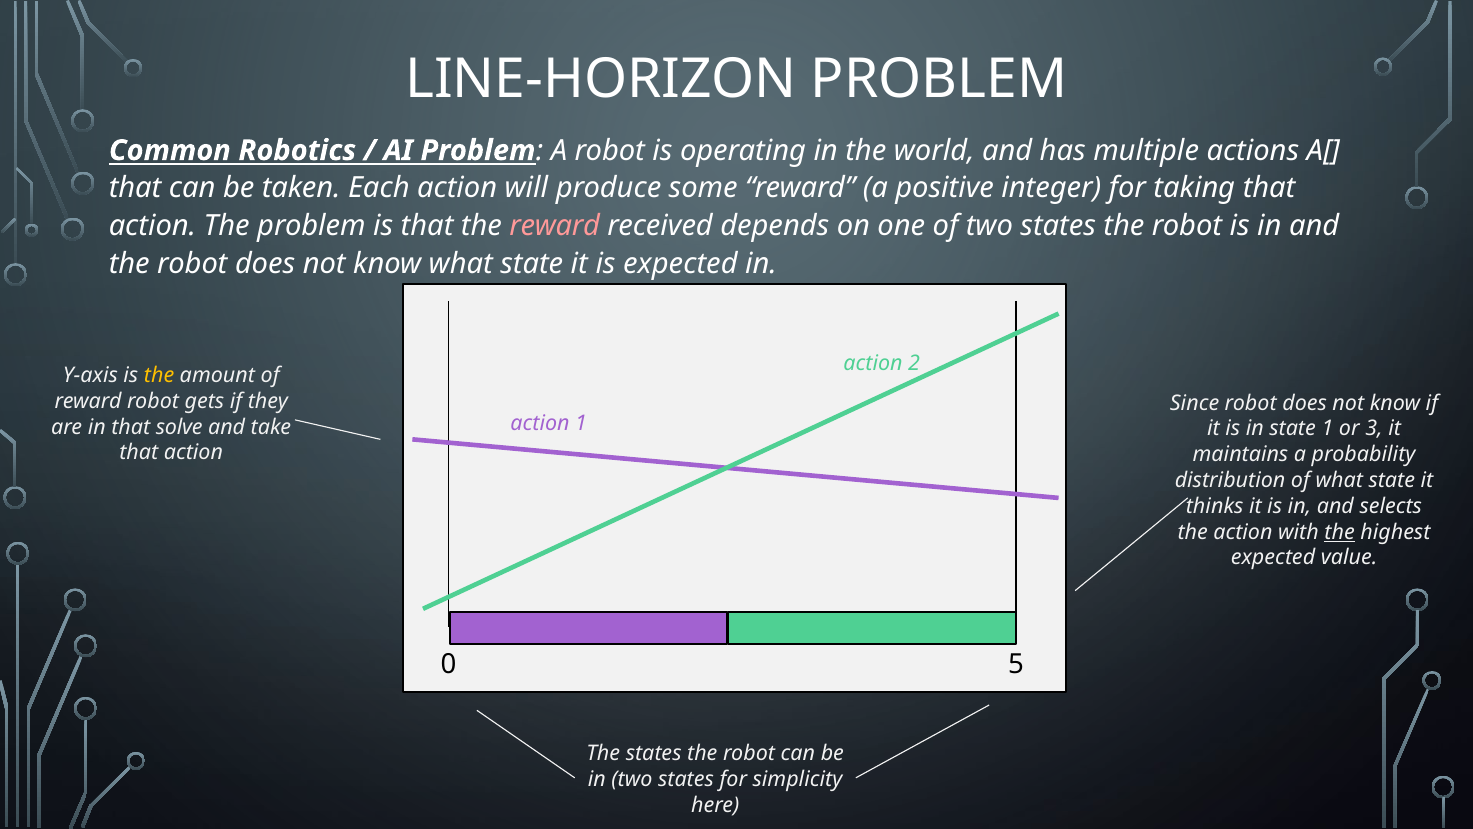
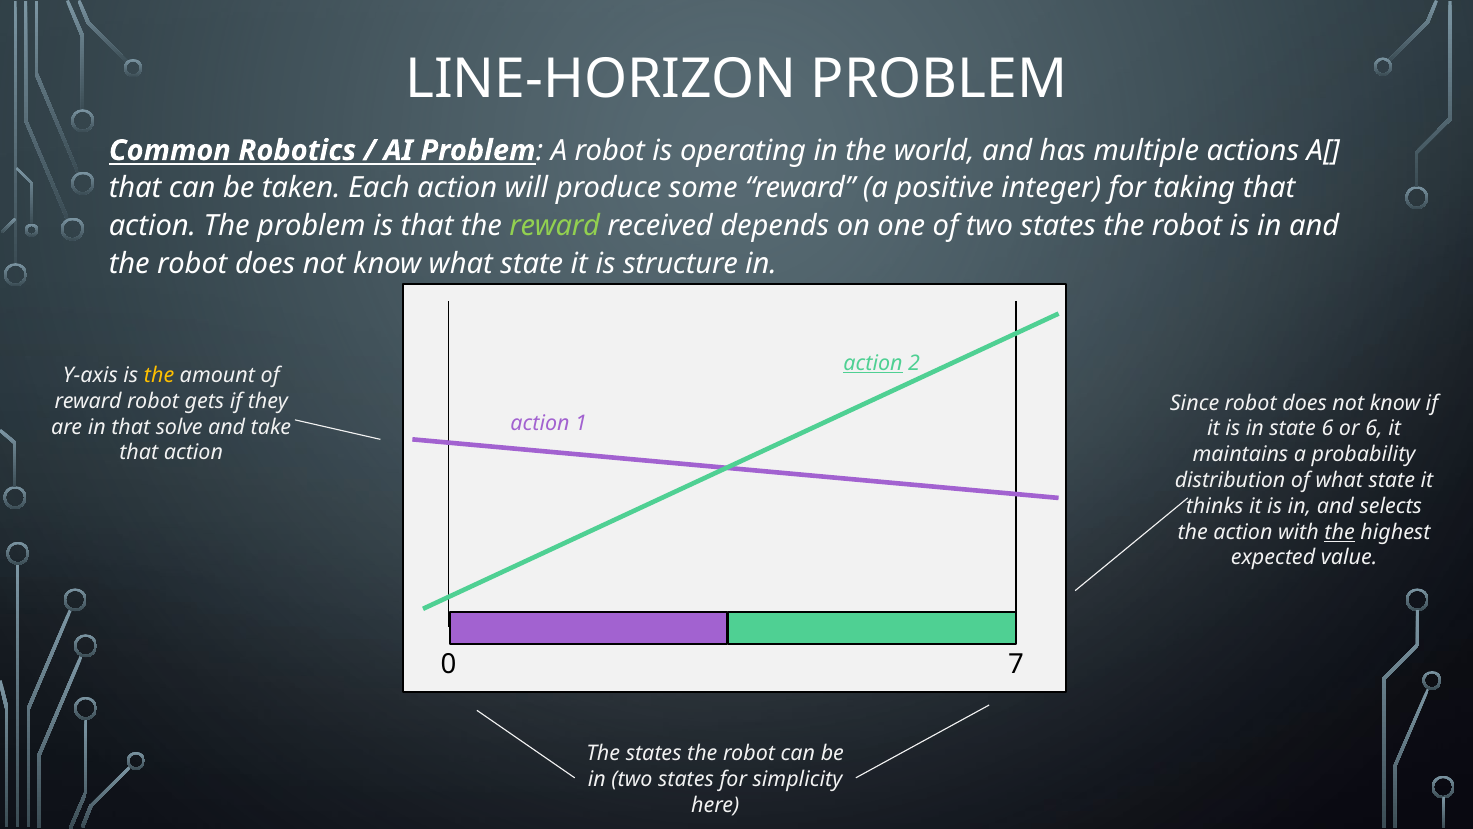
reward at (555, 226) colour: pink -> light green
is expected: expected -> structure
action at (873, 363) underline: none -> present
state 1: 1 -> 6
or 3: 3 -> 6
5: 5 -> 7
